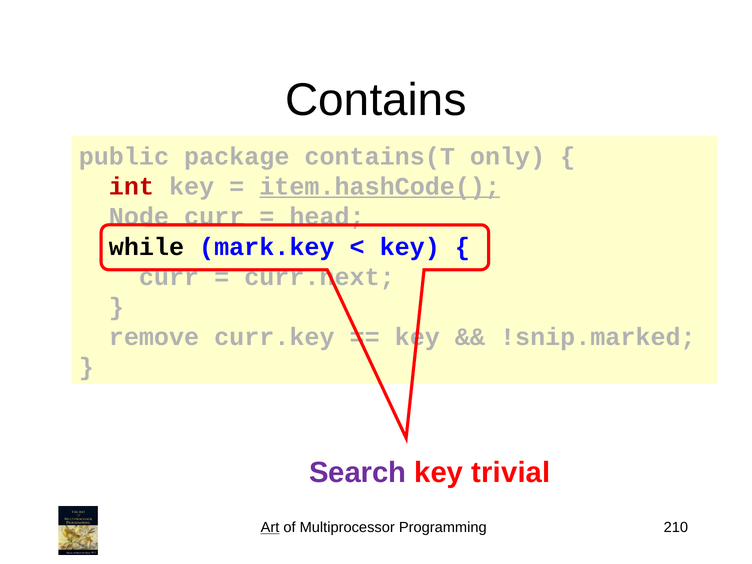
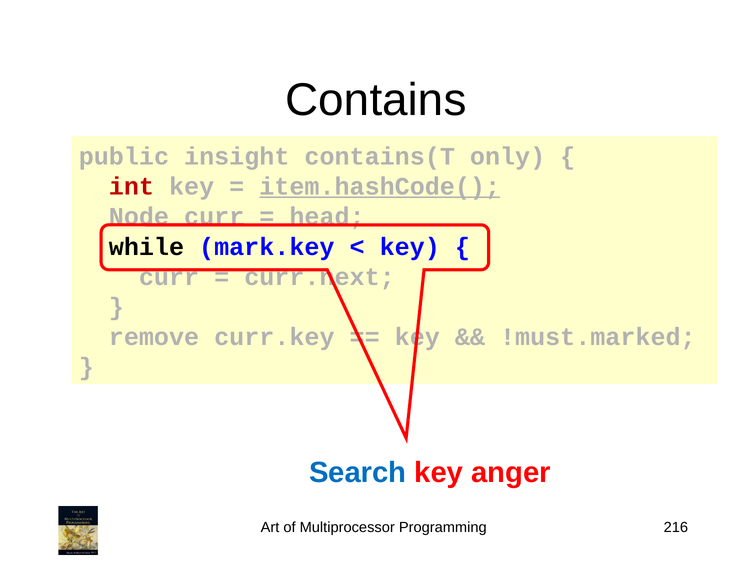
package: package -> insight
!snip.marked: !snip.marked -> !must.marked
Search colour: purple -> blue
trivial: trivial -> anger
Art underline: present -> none
210: 210 -> 216
